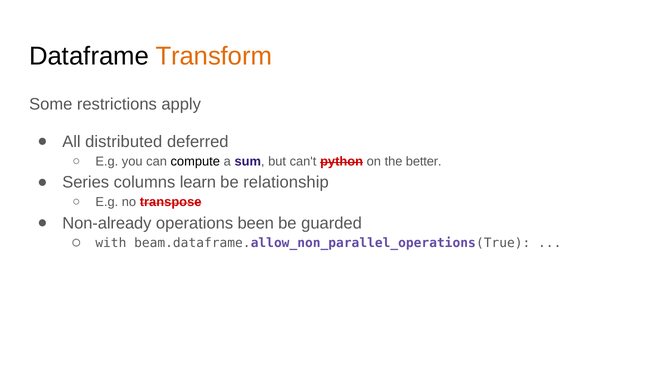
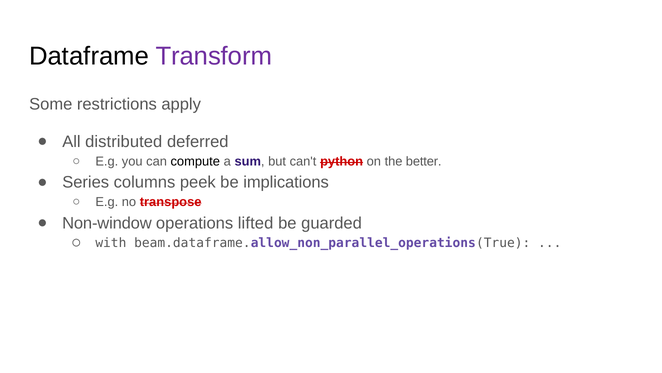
Transform colour: orange -> purple
learn: learn -> peek
relationship: relationship -> implications
Non-already: Non-already -> Non-window
been: been -> lifted
